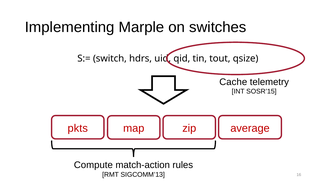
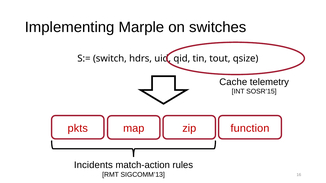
average: average -> function
Compute: Compute -> Incidents
